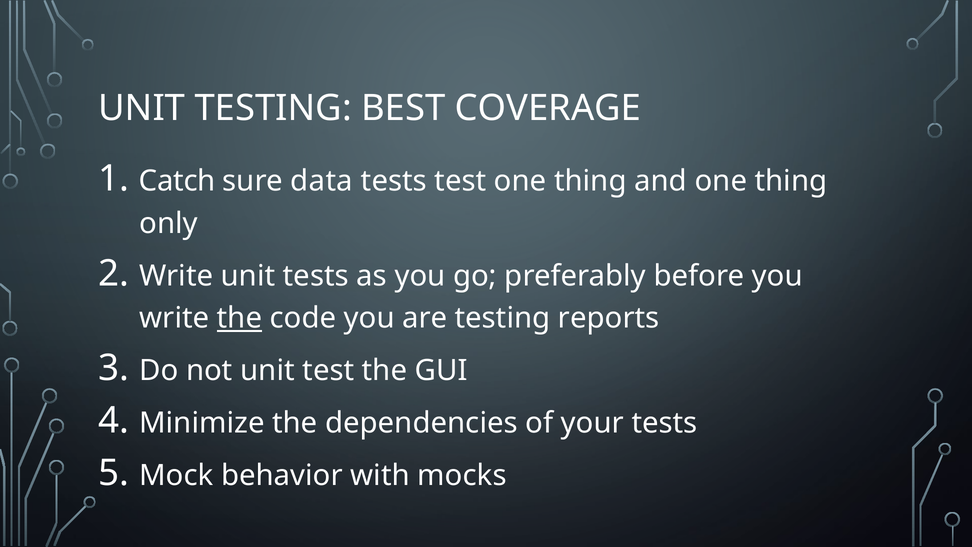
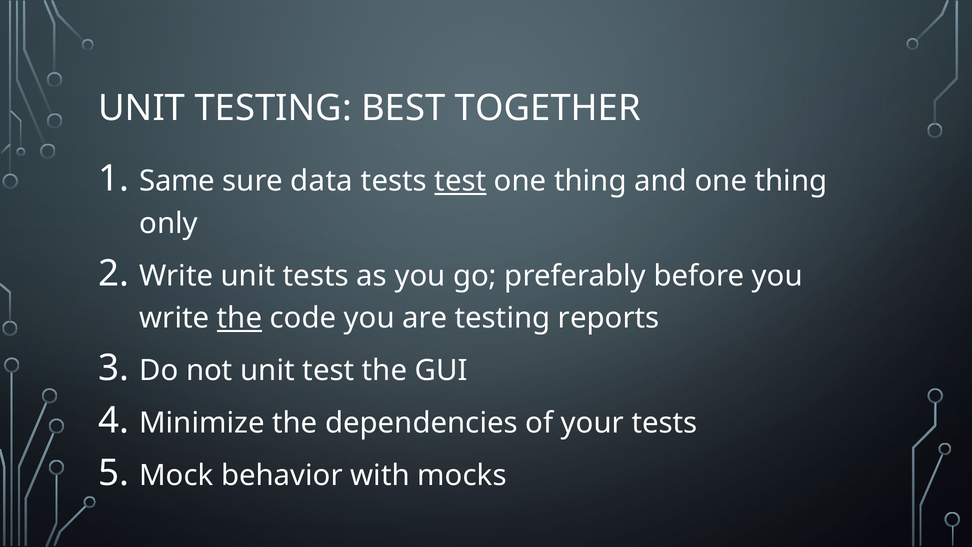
COVERAGE: COVERAGE -> TOGETHER
Catch: Catch -> Same
test at (460, 181) underline: none -> present
